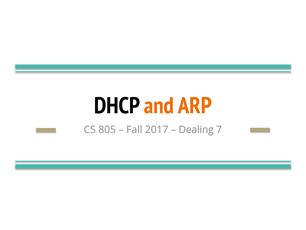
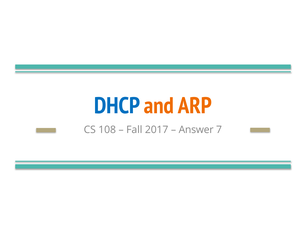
DHCP colour: black -> blue
805: 805 -> 108
Dealing: Dealing -> Answer
